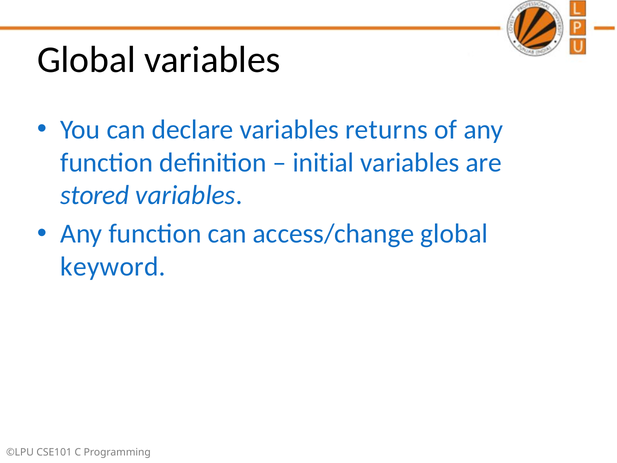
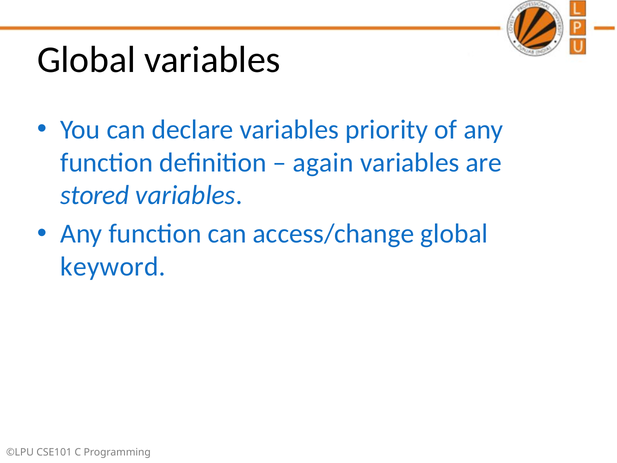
returns: returns -> priority
initial: initial -> again
